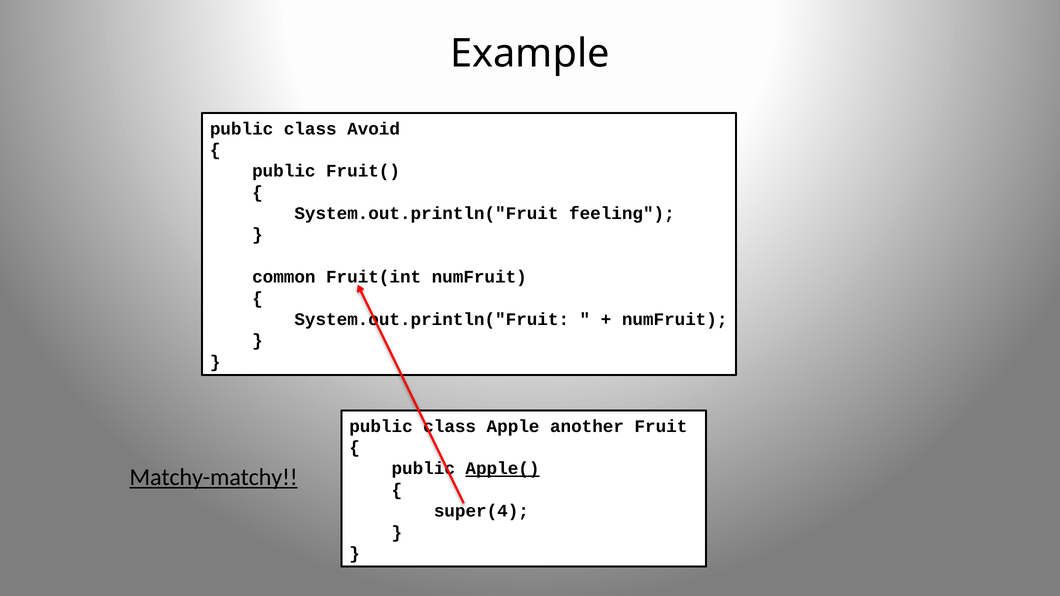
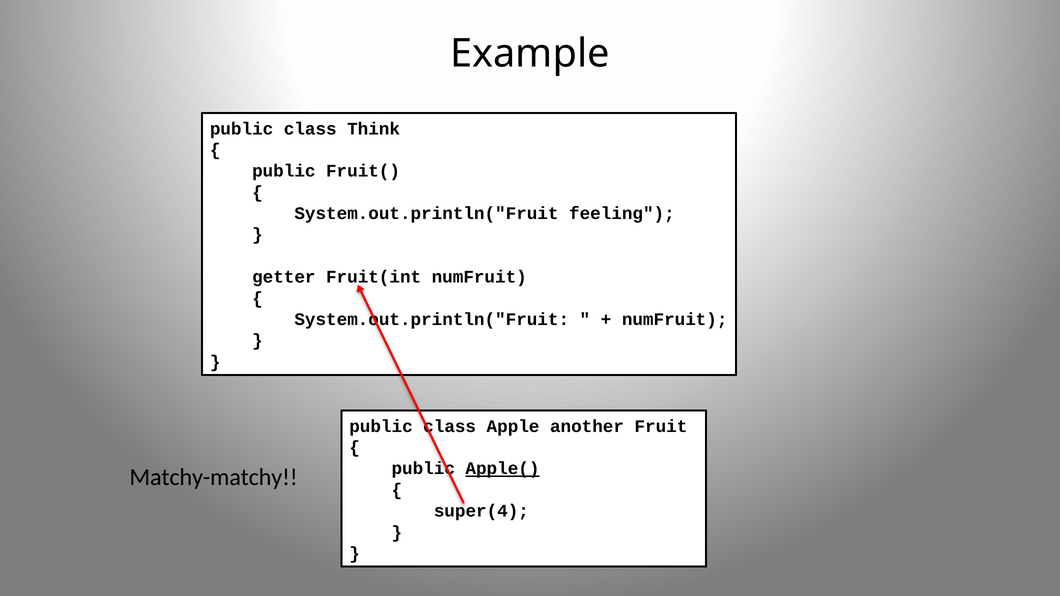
Avoid: Avoid -> Think
common: common -> getter
Matchy-matchy underline: present -> none
